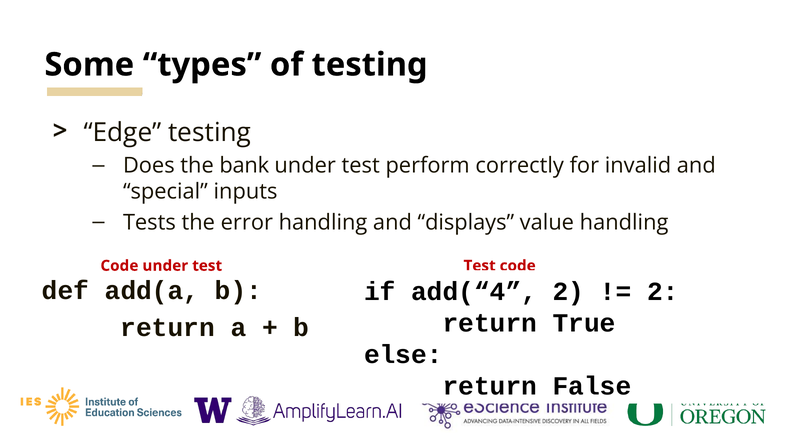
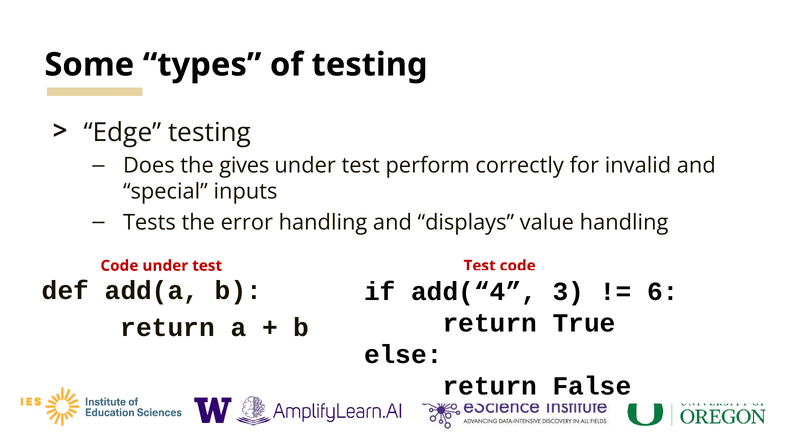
bank: bank -> gives
add(“4 2: 2 -> 3
2 at (663, 292): 2 -> 6
